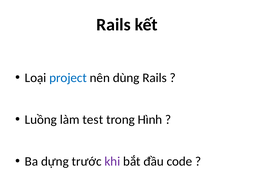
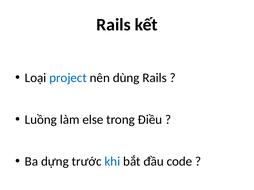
test: test -> else
Hình: Hình -> Điều
khi colour: purple -> blue
